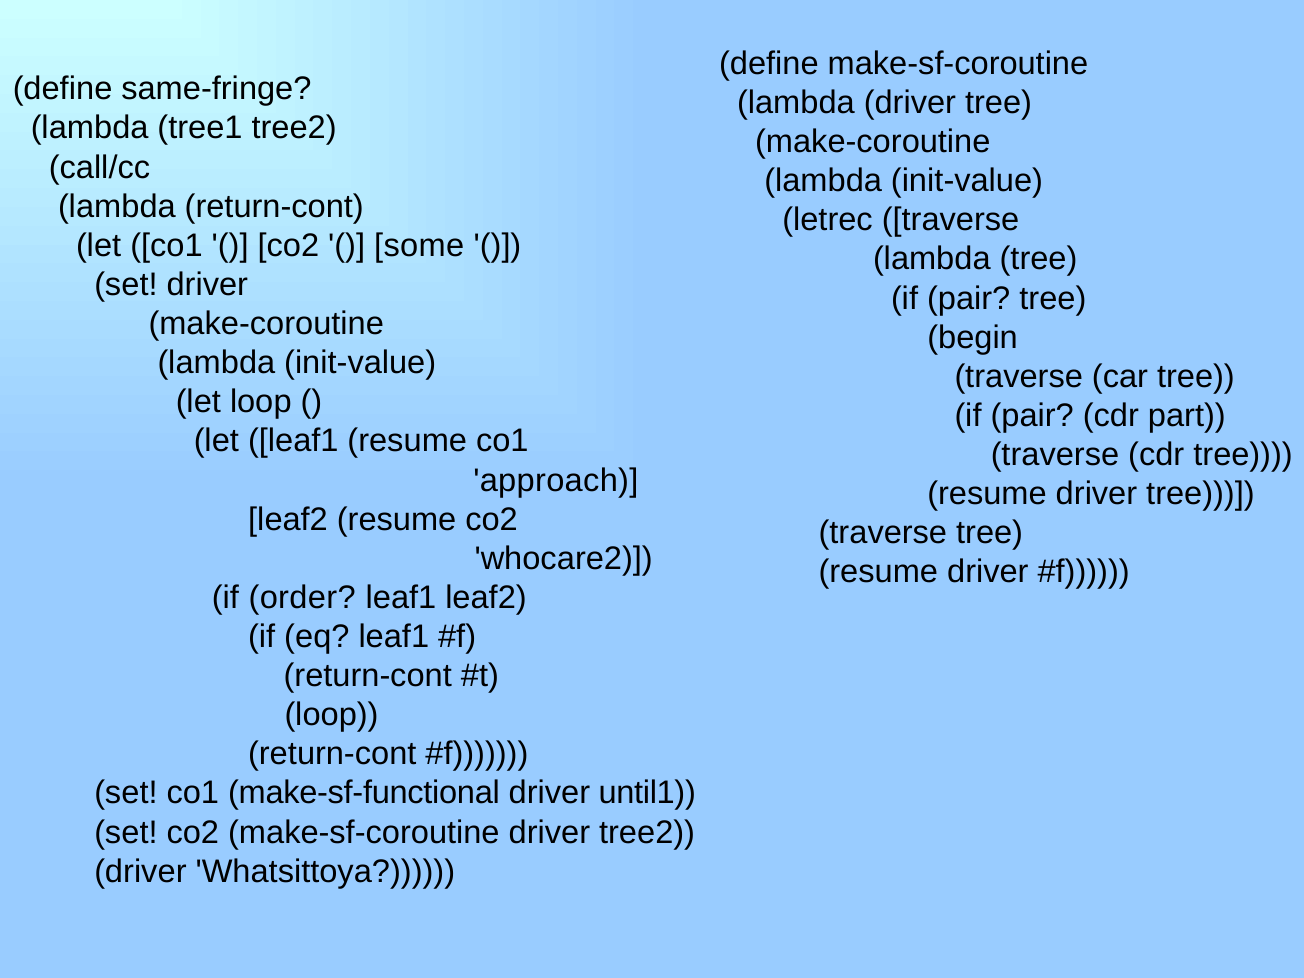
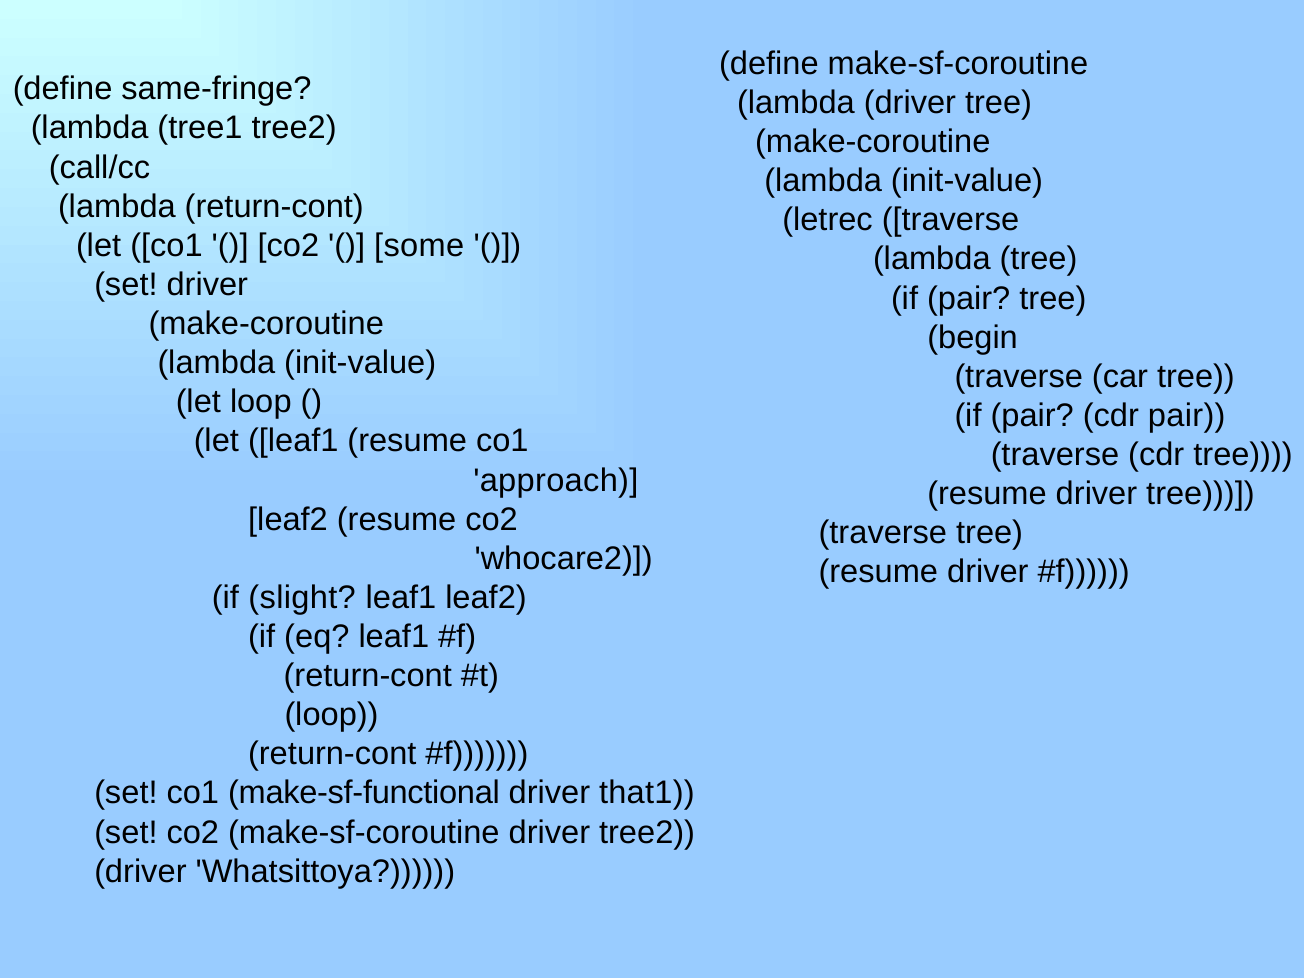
cdr part: part -> pair
order: order -> slight
until1: until1 -> that1
